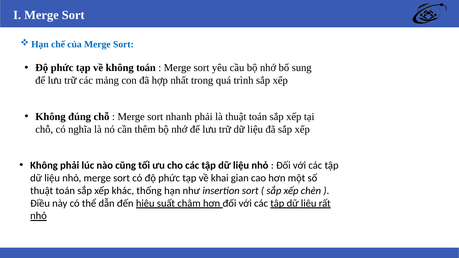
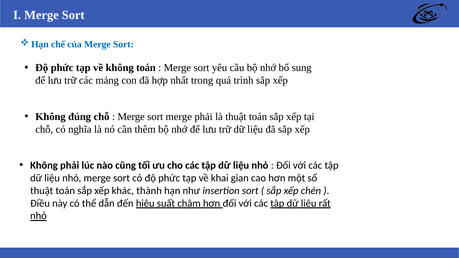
sort nhanh: nhanh -> merge
thống: thống -> thành
